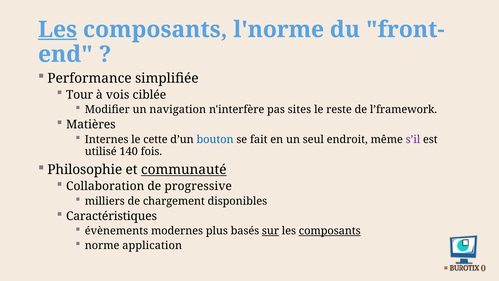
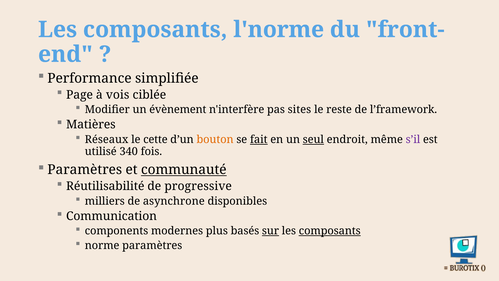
Les at (58, 30) underline: present -> none
Tour: Tour -> Page
navigation: navigation -> évènement
Internes: Internes -> Réseaux
bouton colour: blue -> orange
fait underline: none -> present
seul underline: none -> present
140: 140 -> 340
Philosophie at (85, 170): Philosophie -> Paramètres
Collaboration: Collaboration -> Réutilisabilité
chargement: chargement -> asynchrone
Caractéristiques: Caractéristiques -> Communication
évènements: évènements -> components
norme application: application -> paramètres
